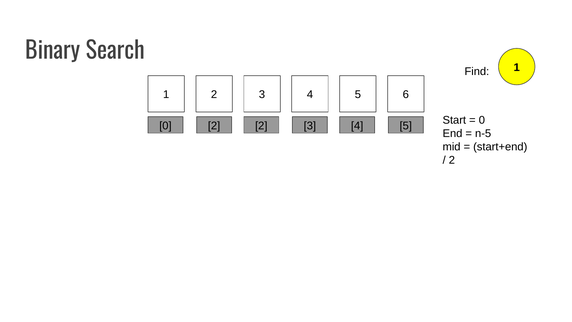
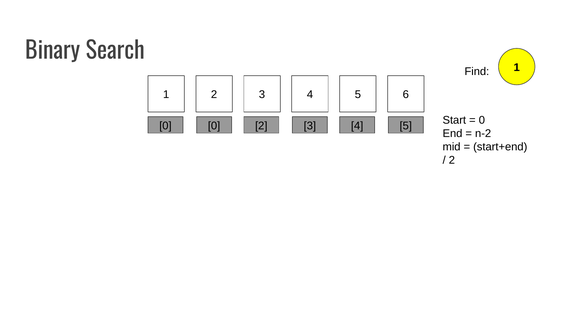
0 2: 2 -> 0
n-5: n-5 -> n-2
